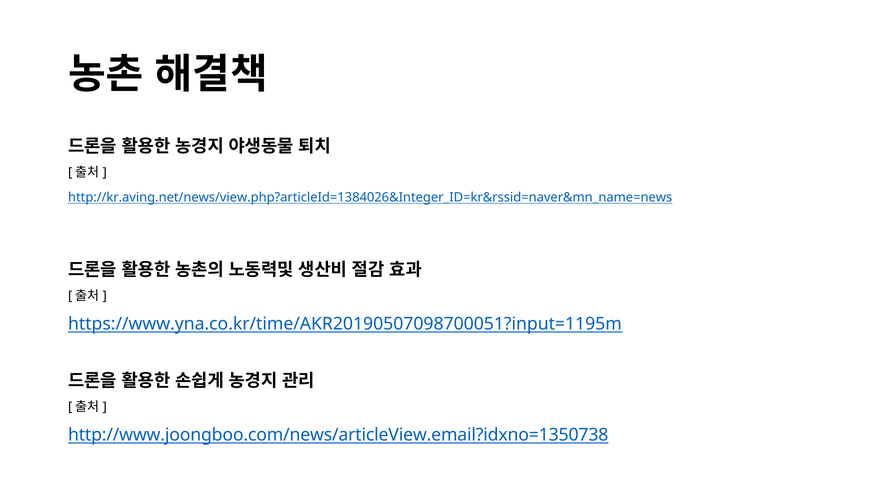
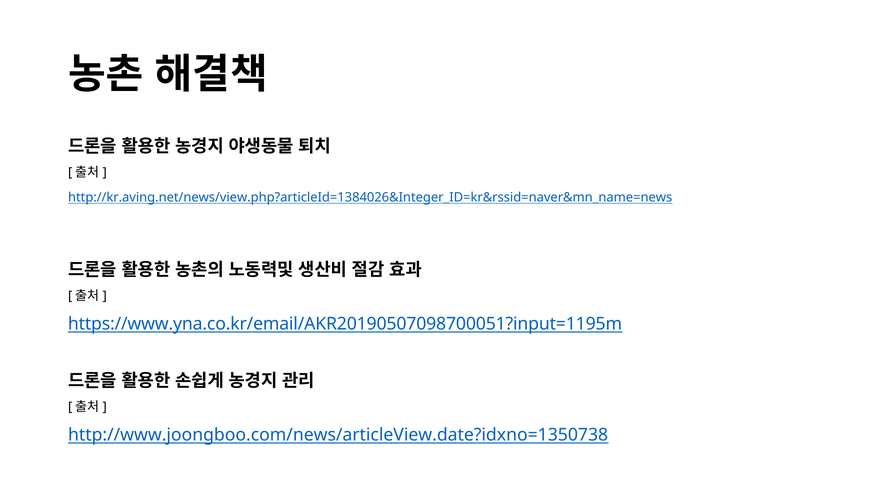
https://www.yna.co.kr/time/AKR20190507098700051?input=1195m: https://www.yna.co.kr/time/AKR20190507098700051?input=1195m -> https://www.yna.co.kr/email/AKR20190507098700051?input=1195m
http://www.joongboo.com/news/articleView.email?idxno=1350738: http://www.joongboo.com/news/articleView.email?idxno=1350738 -> http://www.joongboo.com/news/articleView.date?idxno=1350738
